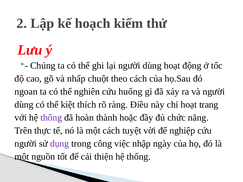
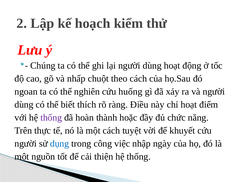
kiệt: kiệt -> biết
trang: trang -> điểm
nghiệp: nghiệp -> khuyết
dụng colour: purple -> blue
